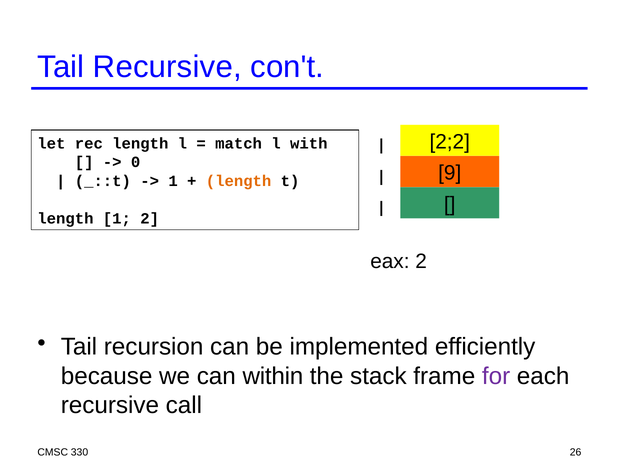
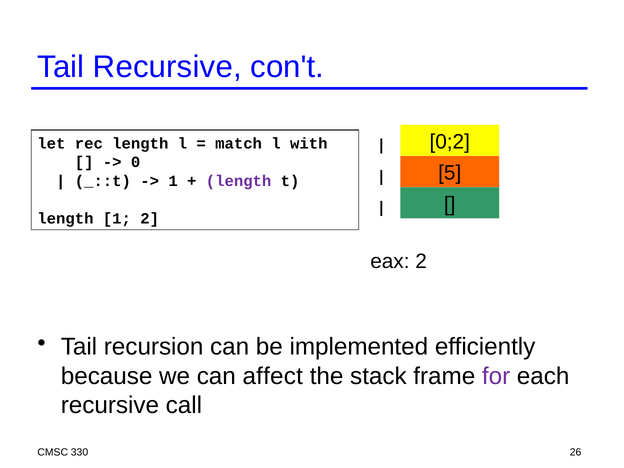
2;2: 2;2 -> 0;2
9: 9 -> 5
length at (239, 181) colour: orange -> purple
within: within -> affect
